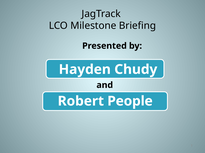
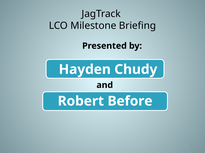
People: People -> Before
